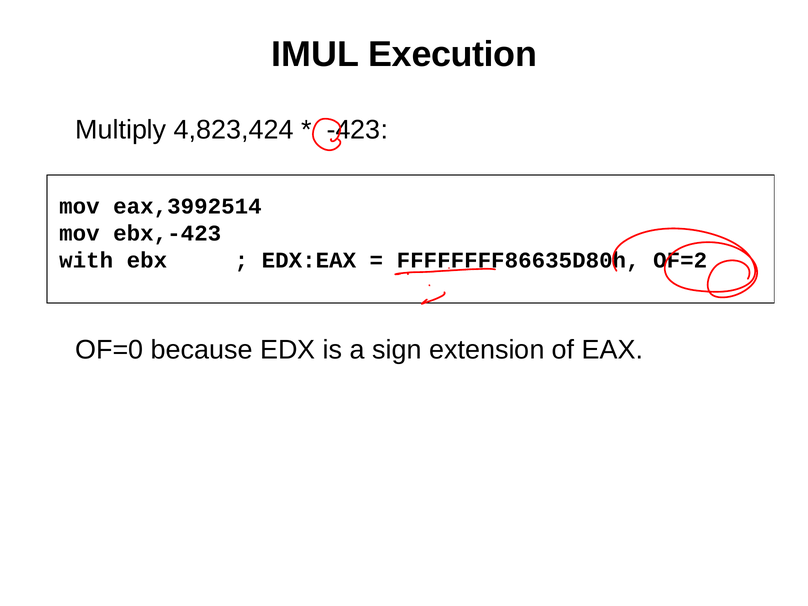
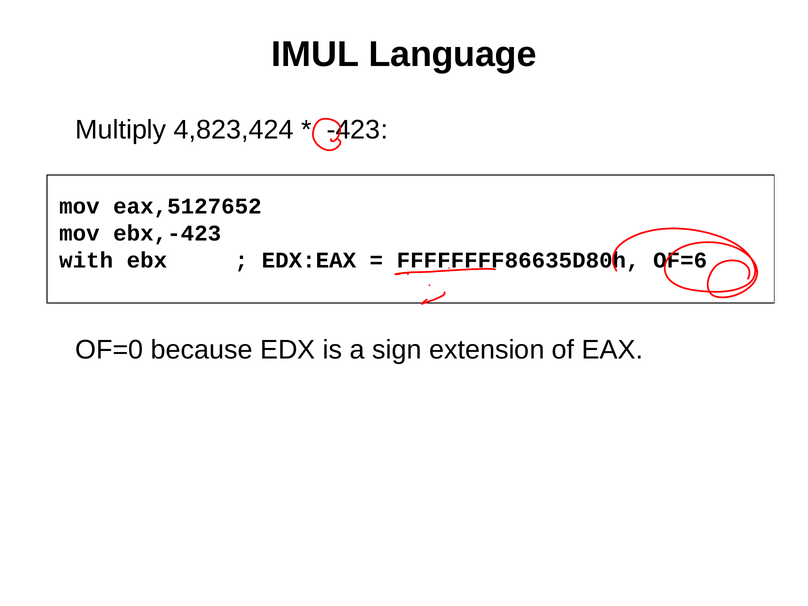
Execution: Execution -> Language
eax,3992514: eax,3992514 -> eax,5127652
OF=2: OF=2 -> OF=6
